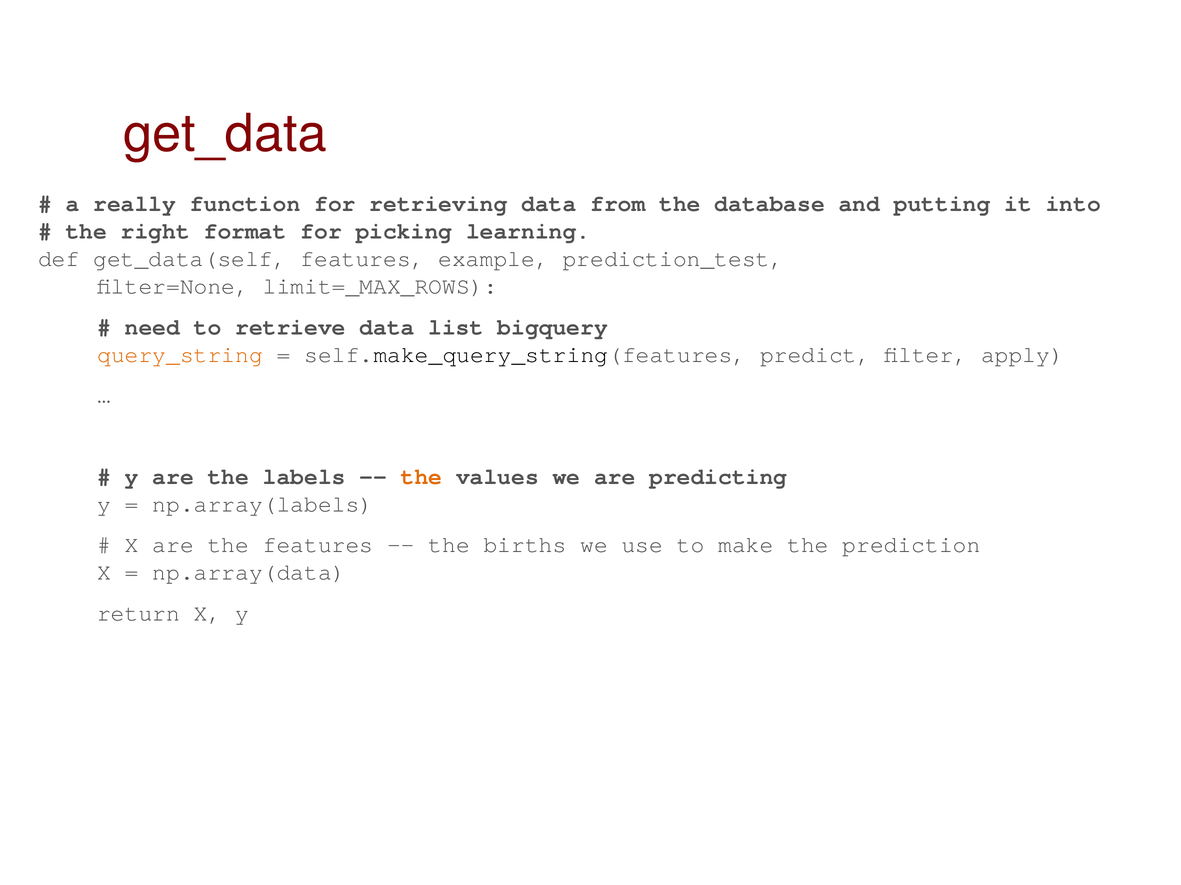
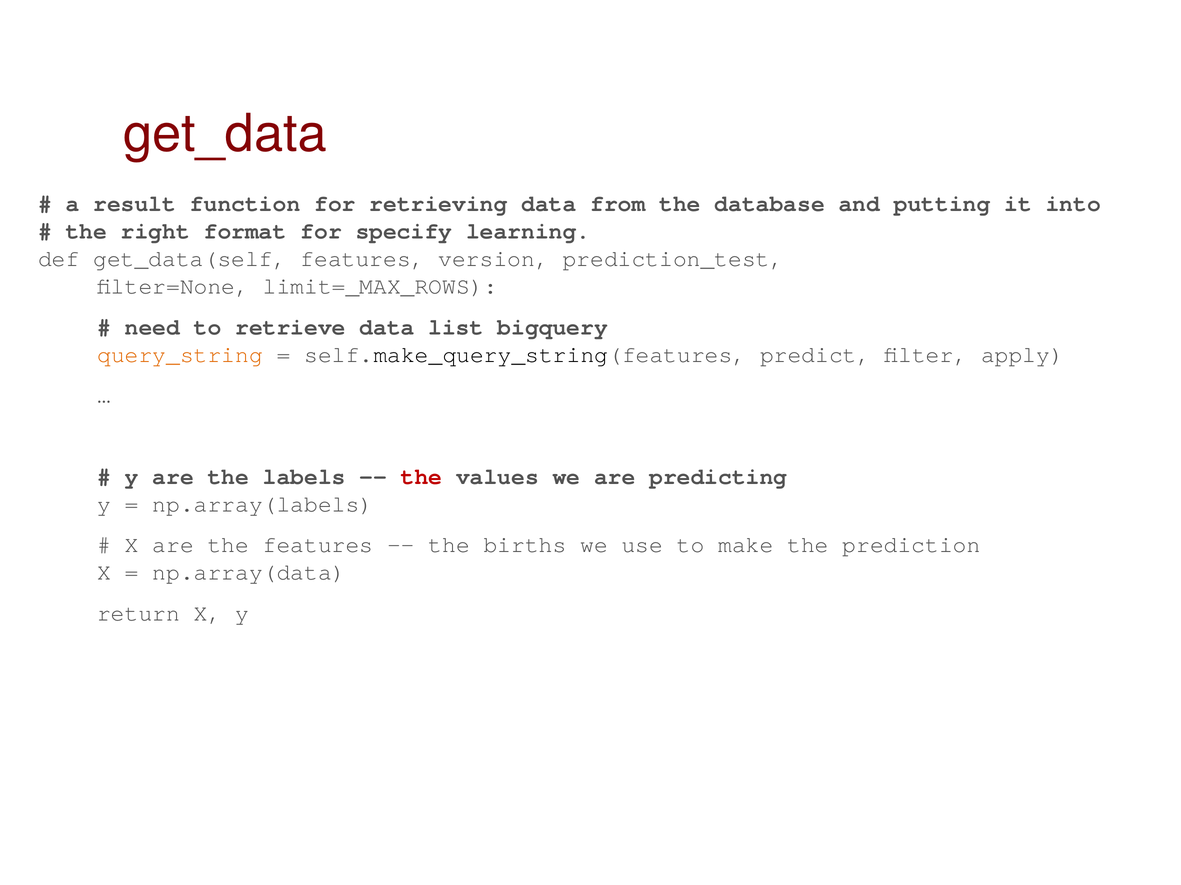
really: really -> result
picking: picking -> specify
example: example -> version
the at (421, 477) colour: orange -> red
